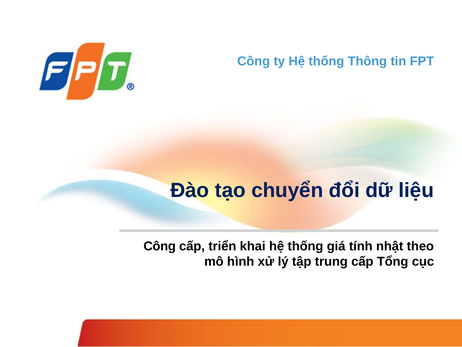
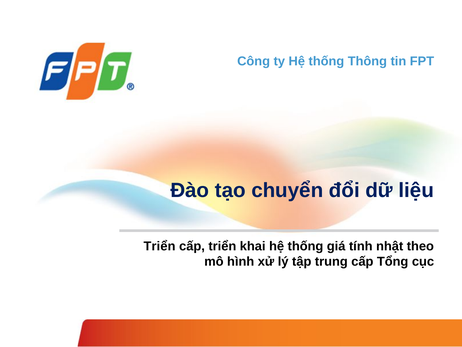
Công at (160, 246): Công -> Triển
